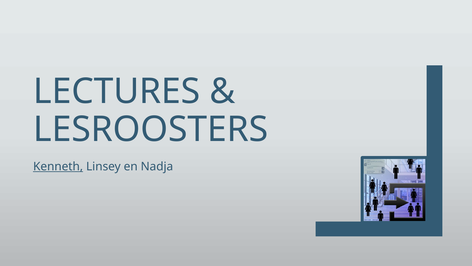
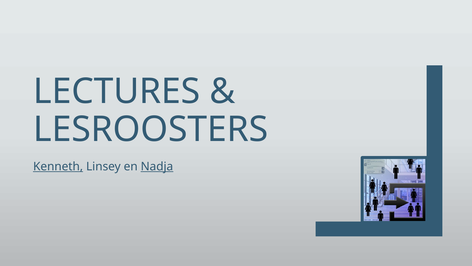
Nadja underline: none -> present
